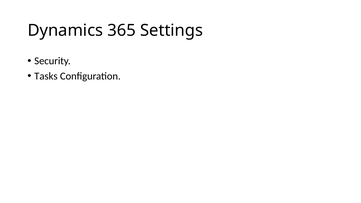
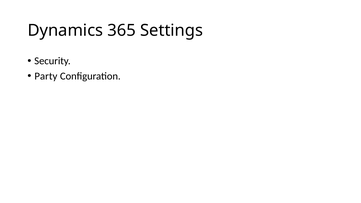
Tasks: Tasks -> Party
